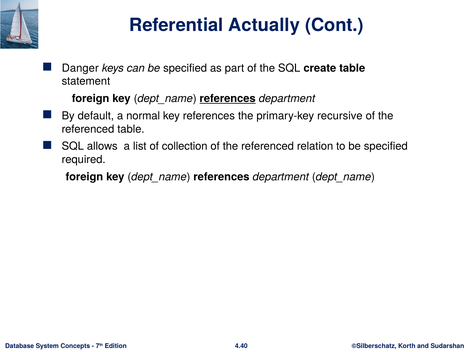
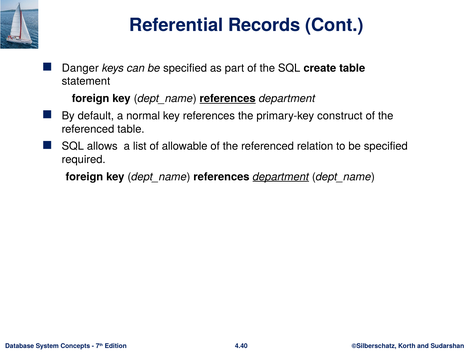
Actually: Actually -> Records
recursive: recursive -> construct
collection: collection -> allowable
department at (281, 177) underline: none -> present
